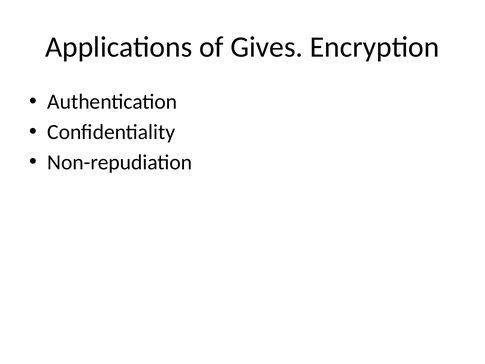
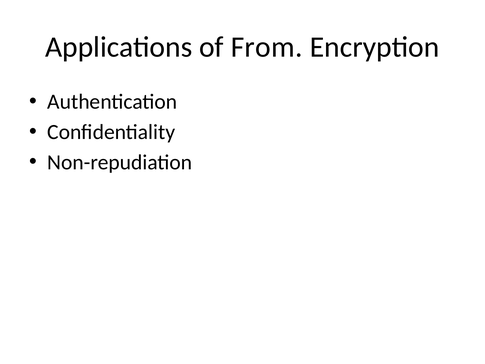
Gives: Gives -> From
